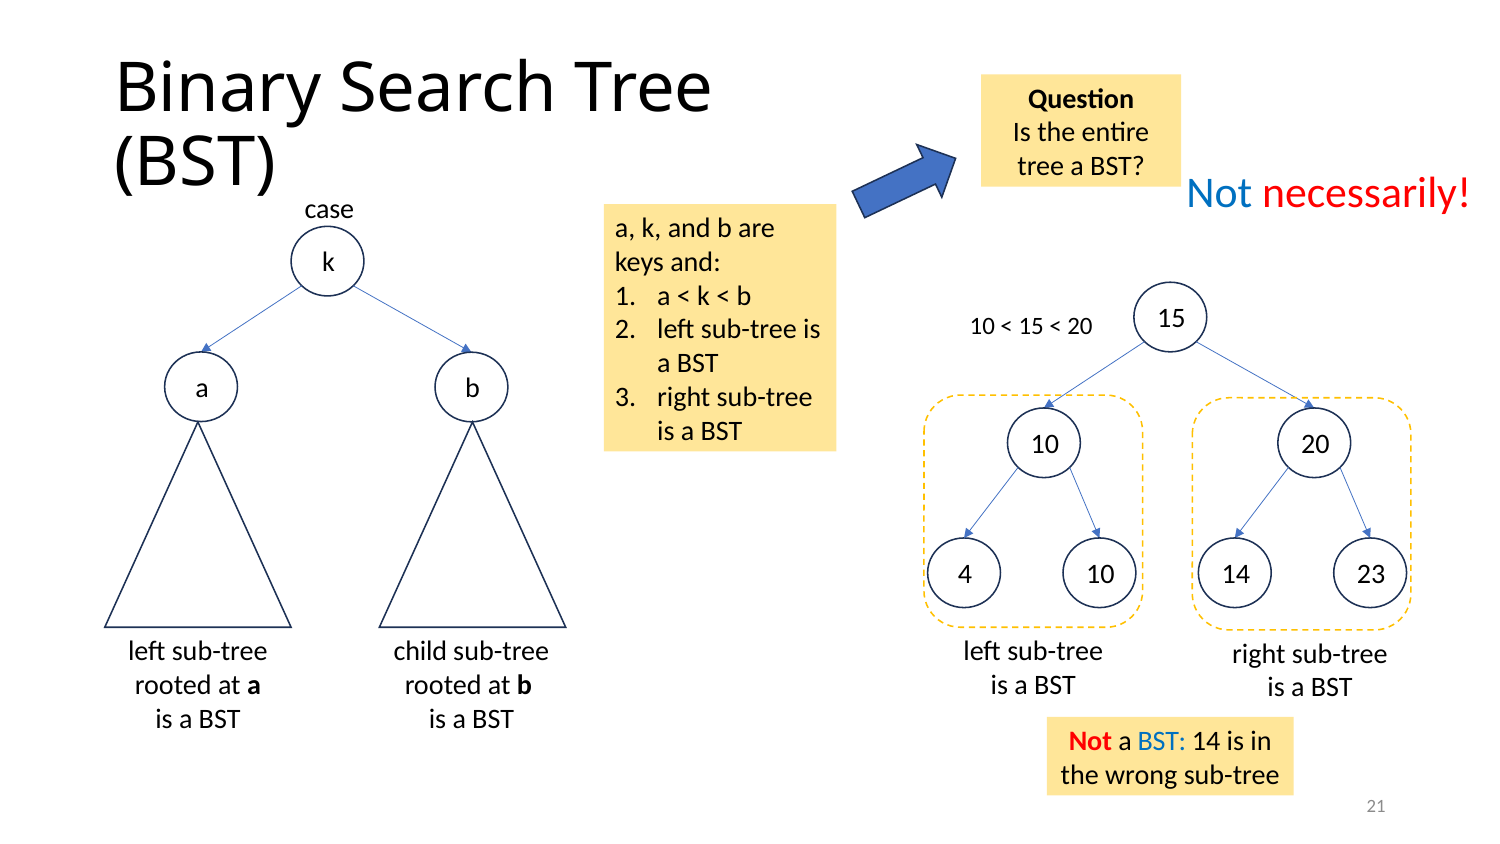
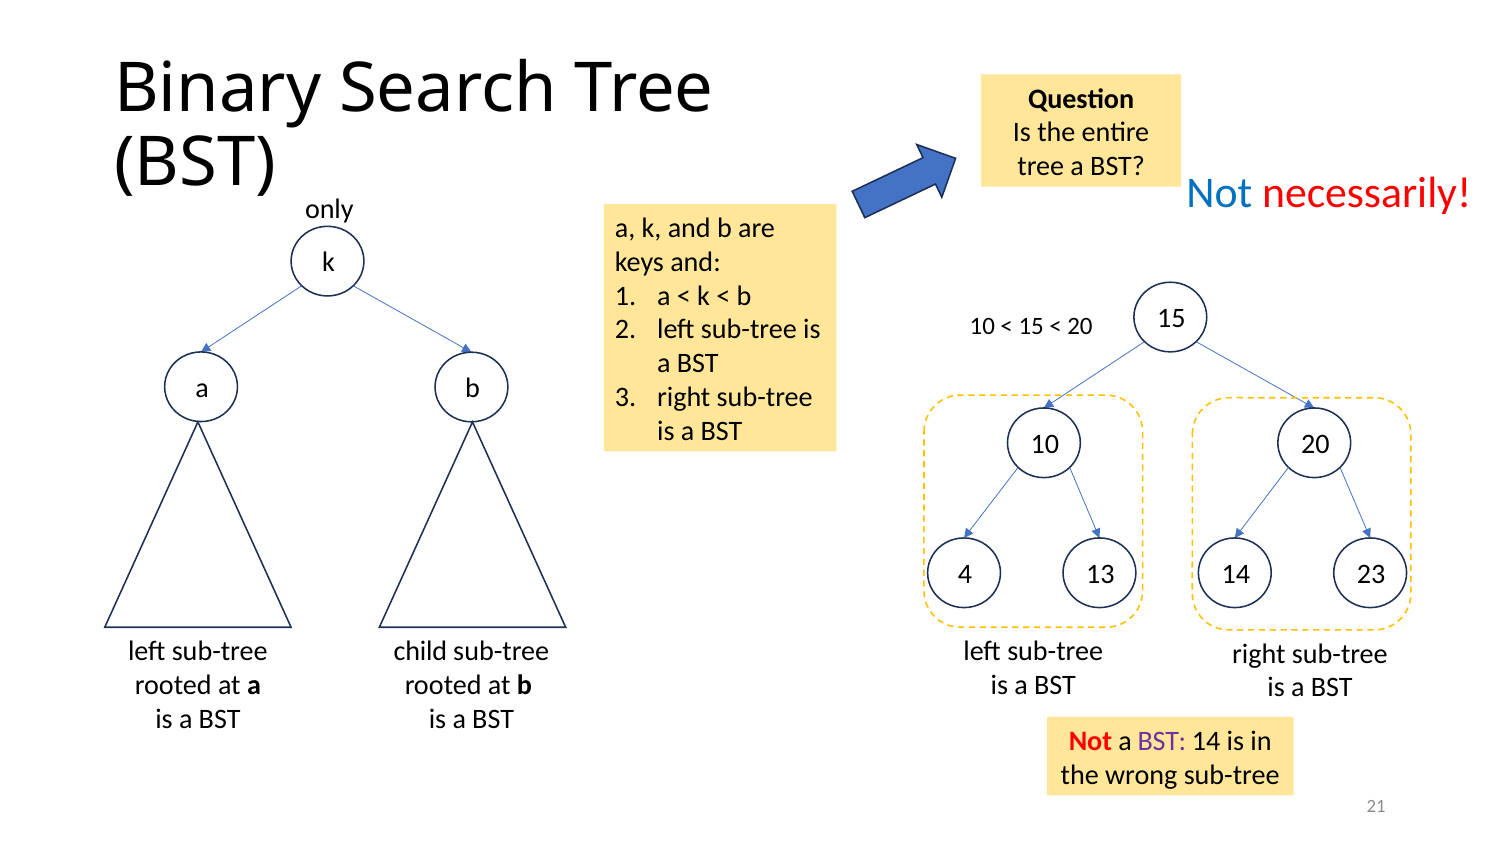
case: case -> only
4 10: 10 -> 13
BST at (1162, 741) colour: blue -> purple
